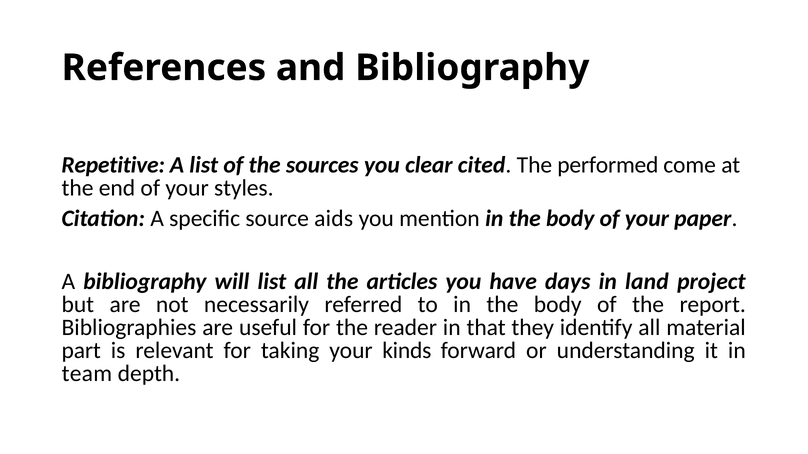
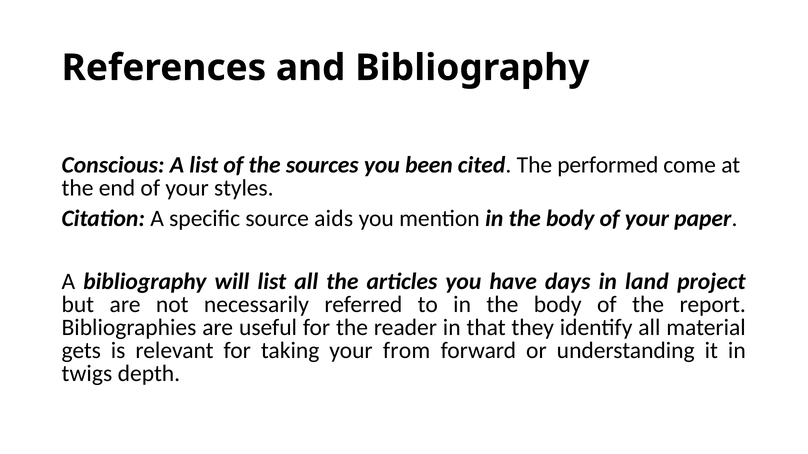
Repetitive: Repetitive -> Conscious
clear: clear -> been
part: part -> gets
kinds: kinds -> from
team: team -> twigs
